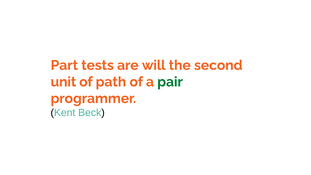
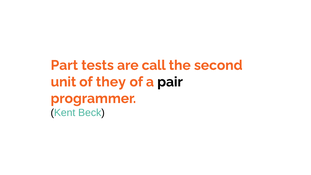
will: will -> call
path: path -> they
pair colour: green -> black
